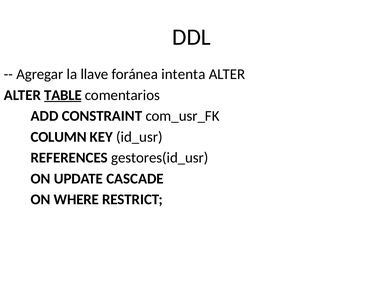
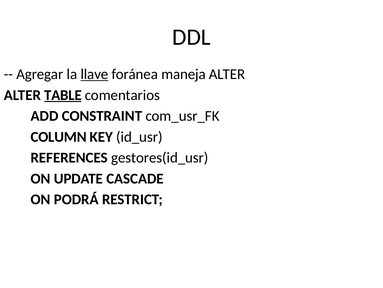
llave underline: none -> present
intenta: intenta -> maneja
WHERE: WHERE -> PODRÁ
